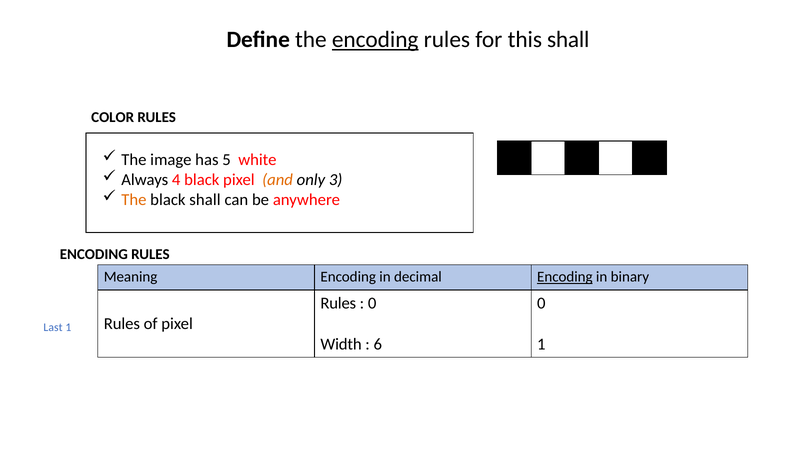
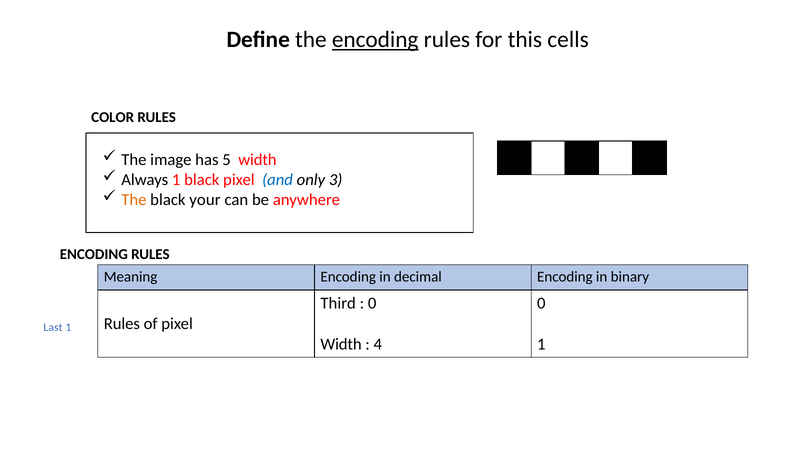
this shall: shall -> cells
5 white: white -> width
Always 4: 4 -> 1
and colour: orange -> blue
black shall: shall -> your
Encoding at (565, 277) underline: present -> none
Rules at (338, 303): Rules -> Third
6: 6 -> 4
